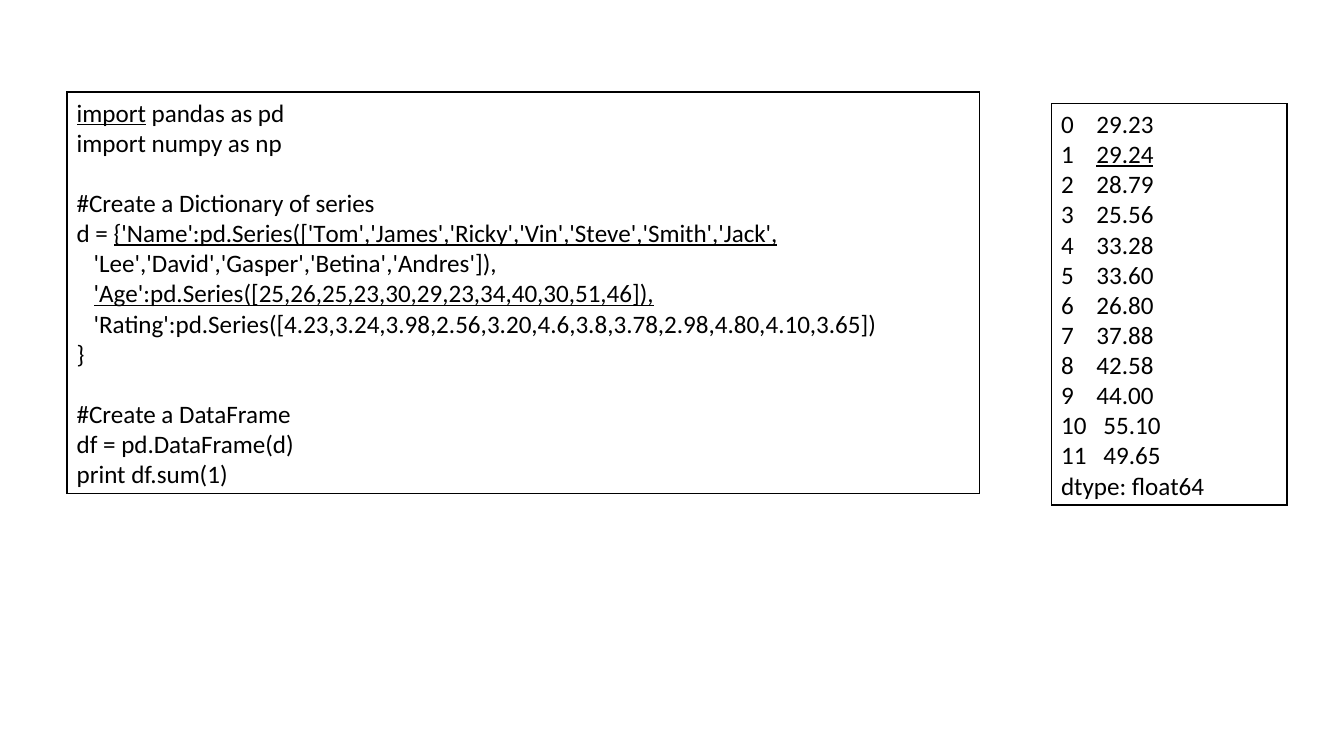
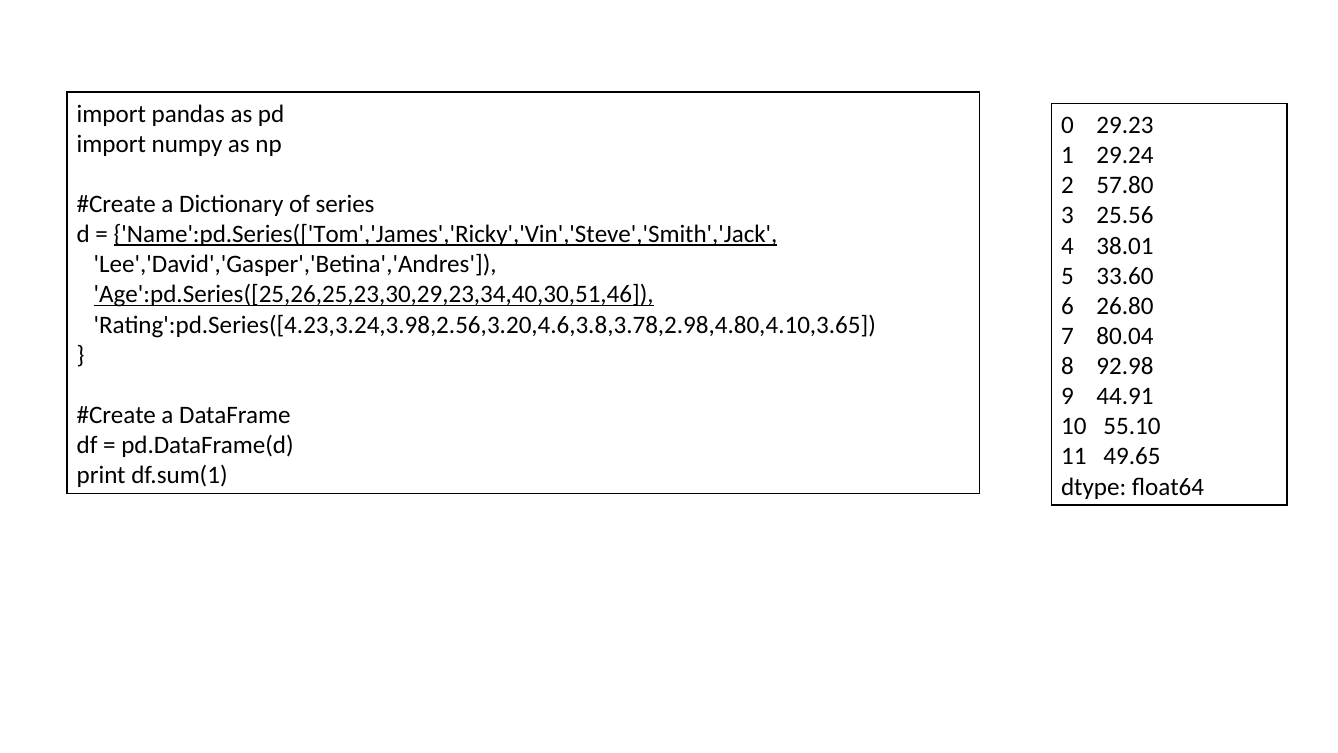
import at (111, 114) underline: present -> none
29.24 underline: present -> none
28.79: 28.79 -> 57.80
33.28: 33.28 -> 38.01
37.88: 37.88 -> 80.04
42.58: 42.58 -> 92.98
44.00: 44.00 -> 44.91
